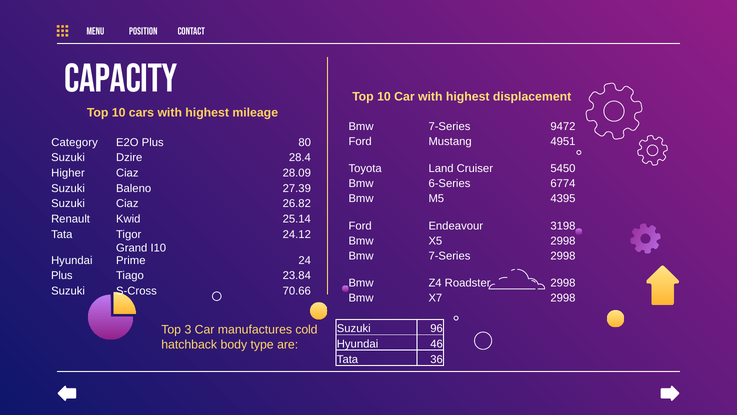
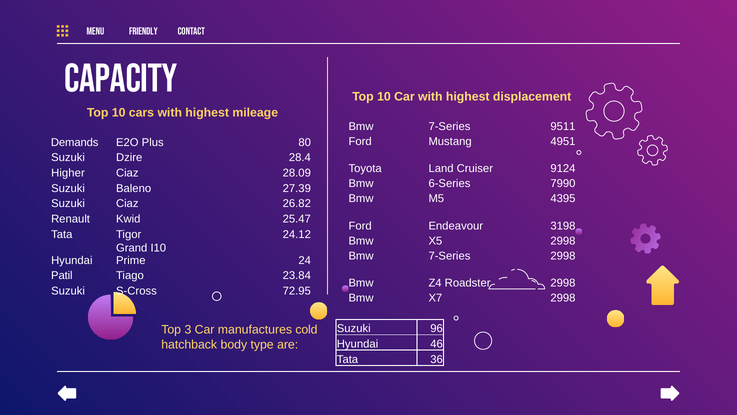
POSITION: POSITION -> FRIENDLY
9472: 9472 -> 9511
Category: Category -> Demands
5450: 5450 -> 9124
6774: 6774 -> 7990
25.14: 25.14 -> 25.47
Plus at (62, 275): Plus -> Patil
70.66: 70.66 -> 72.95
